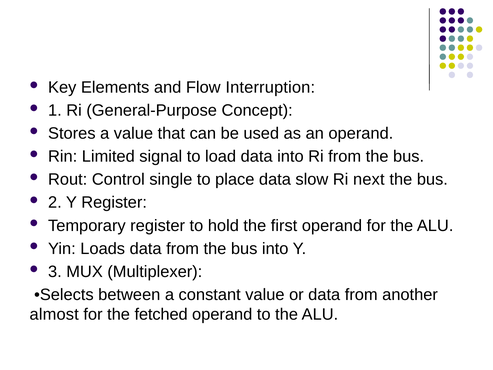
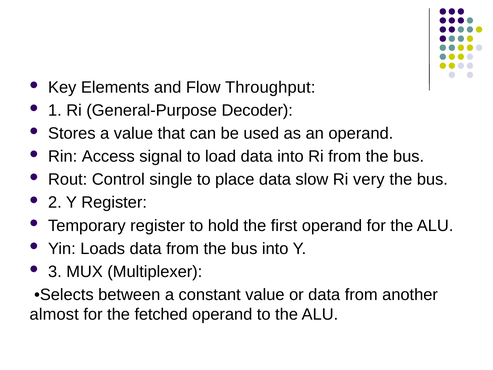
Interruption: Interruption -> Throughput
Concept: Concept -> Decoder
Limited: Limited -> Access
next: next -> very
